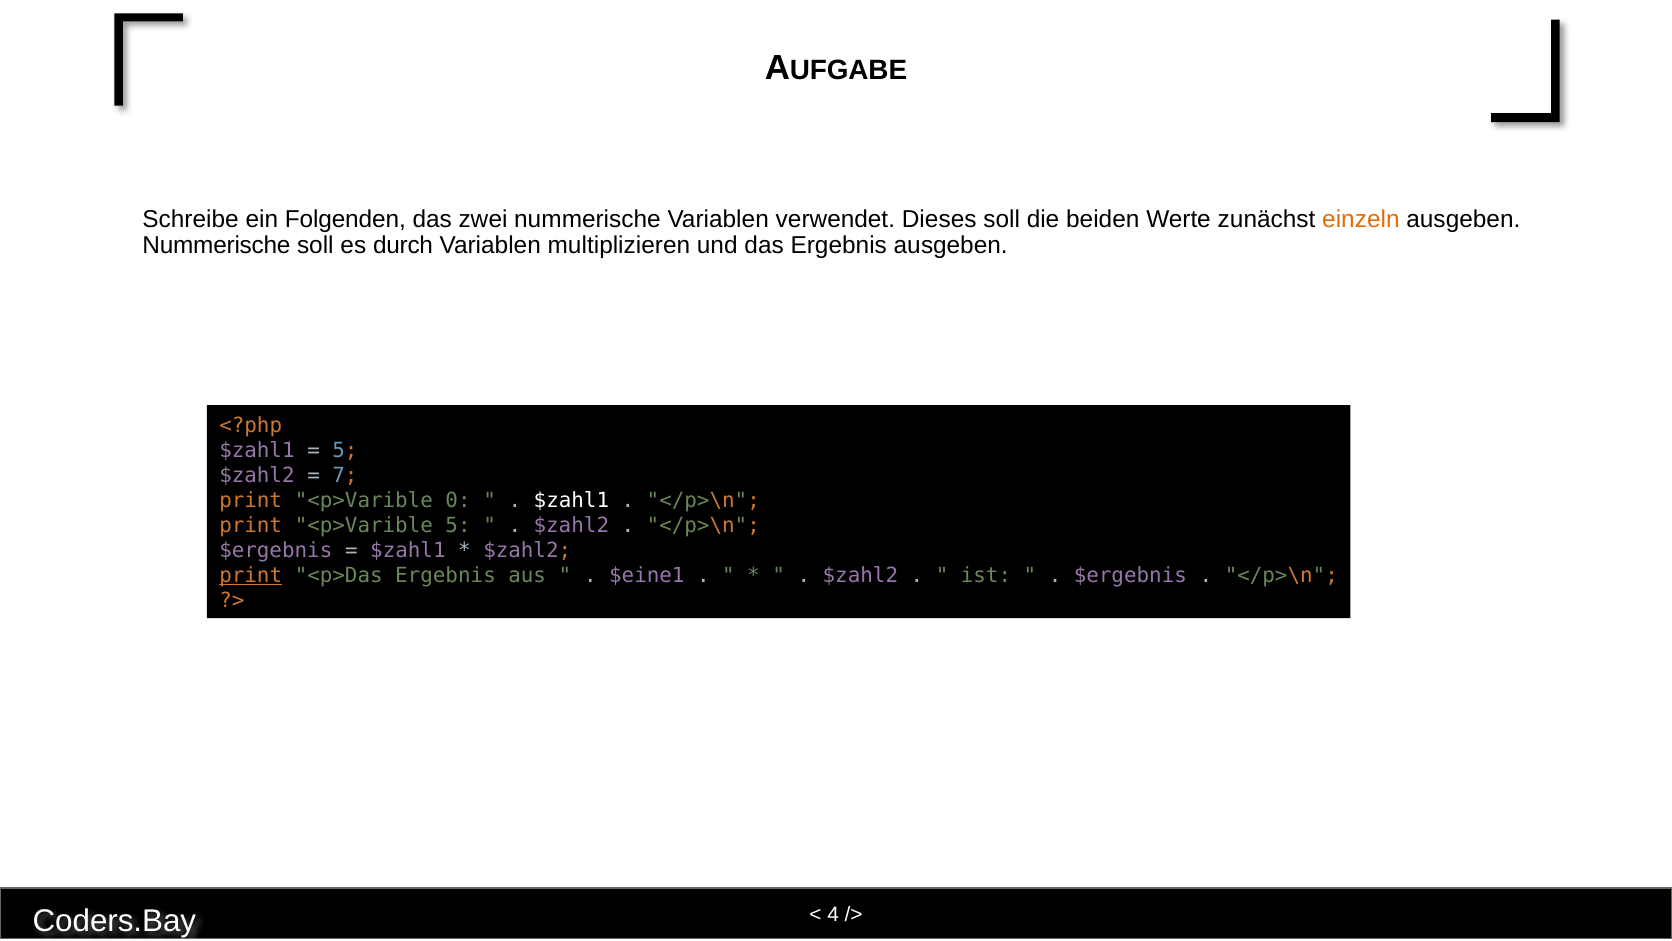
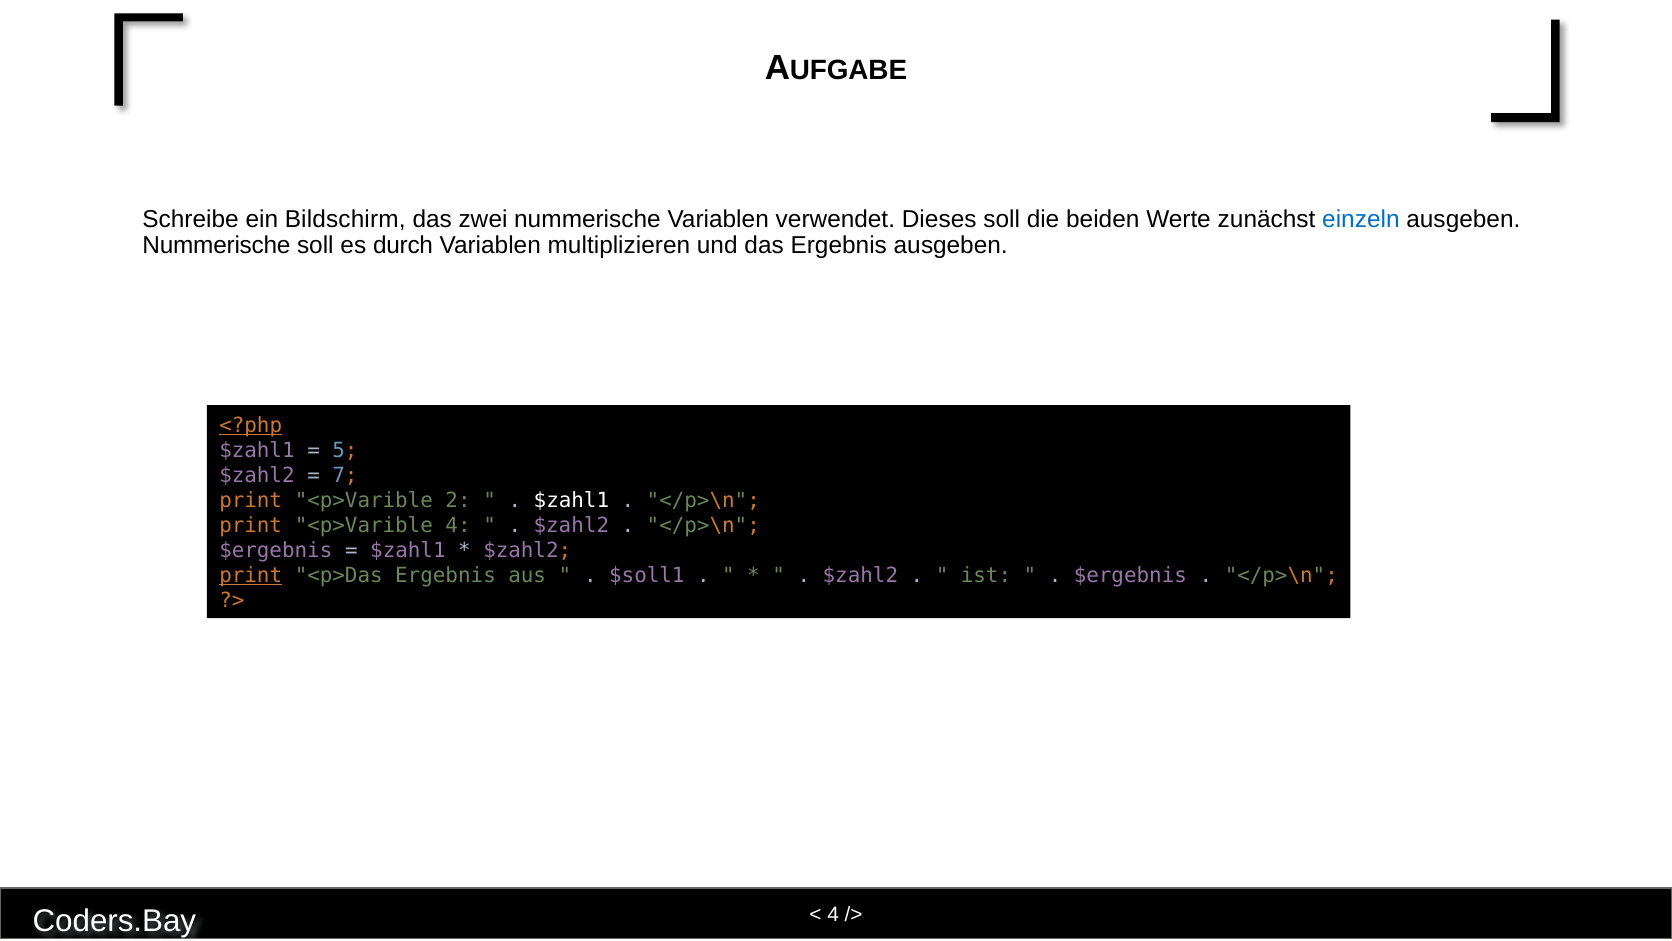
Folgenden: Folgenden -> Bildschirm
einzeln colour: orange -> blue
<?php underline: none -> present
0: 0 -> 2
<p>Varible 5: 5 -> 4
$eine1: $eine1 -> $soll1
